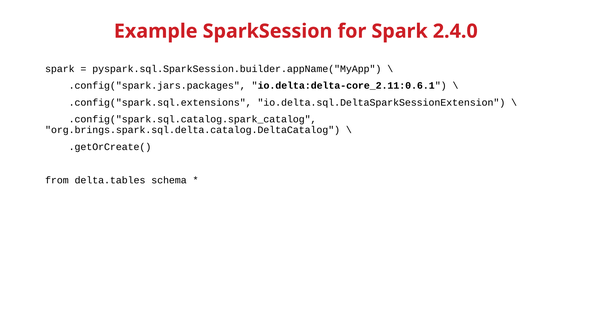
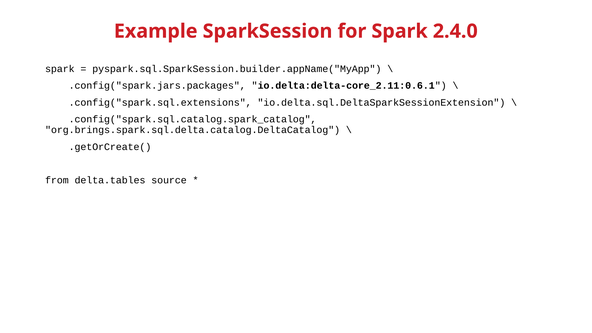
schema: schema -> source
